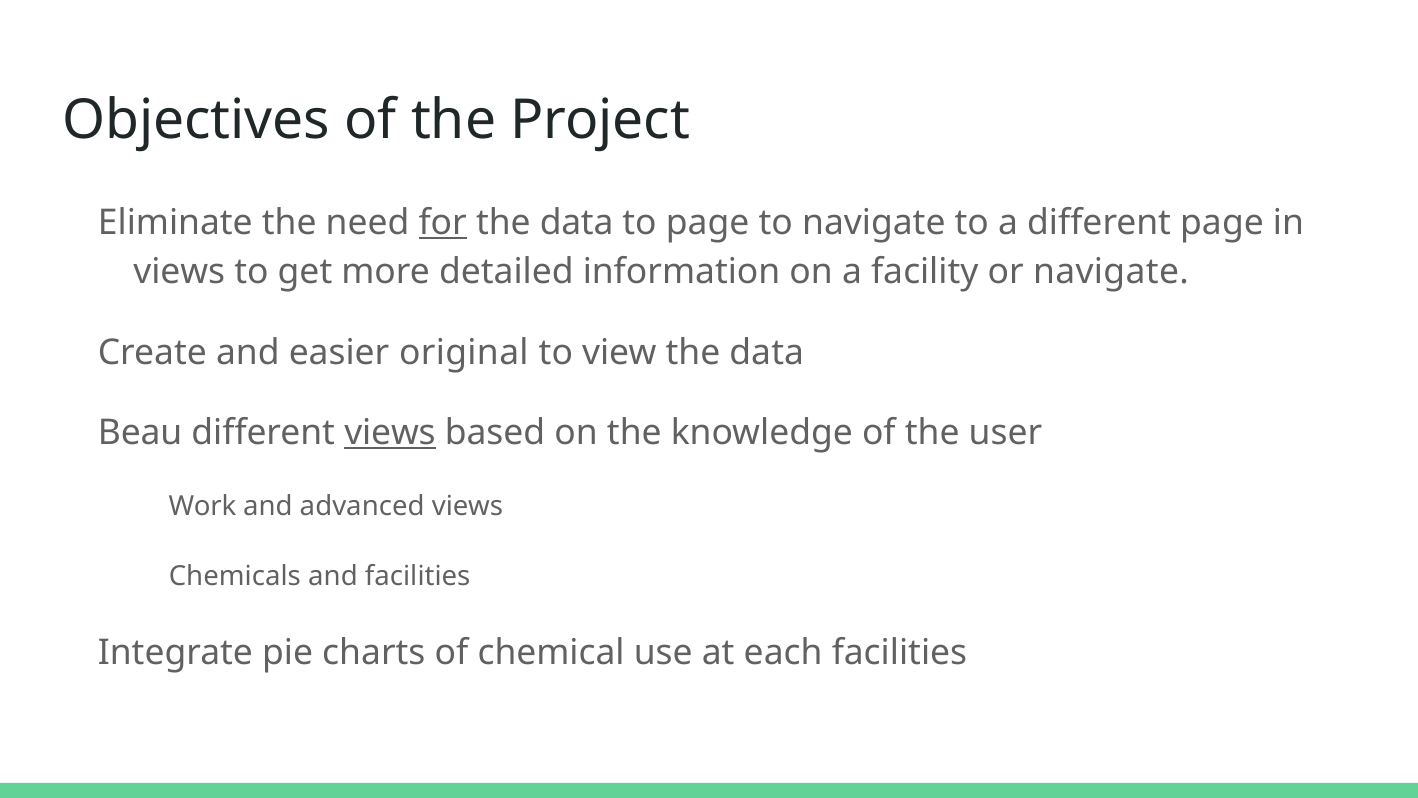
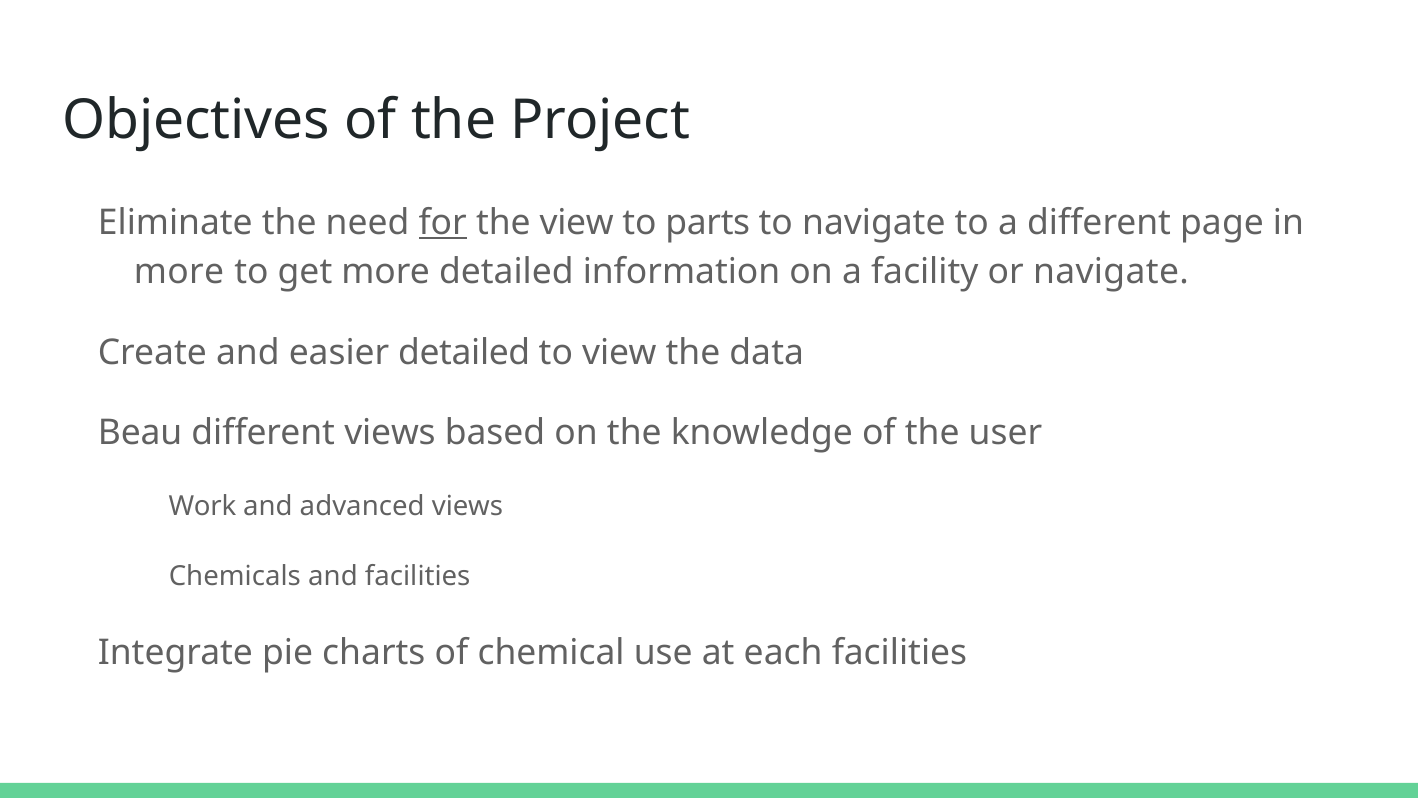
data at (577, 223): data -> view
to page: page -> parts
views at (179, 272): views -> more
easier original: original -> detailed
views at (390, 433) underline: present -> none
